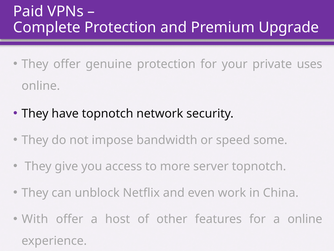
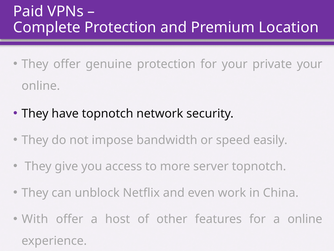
Upgrade: Upgrade -> Location
private uses: uses -> your
some: some -> easily
